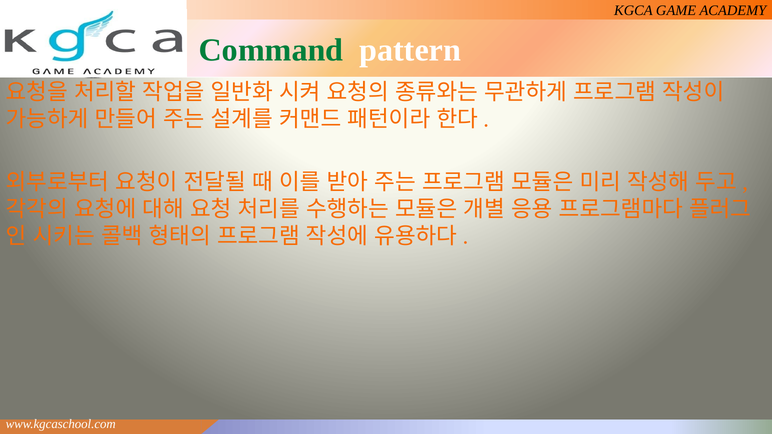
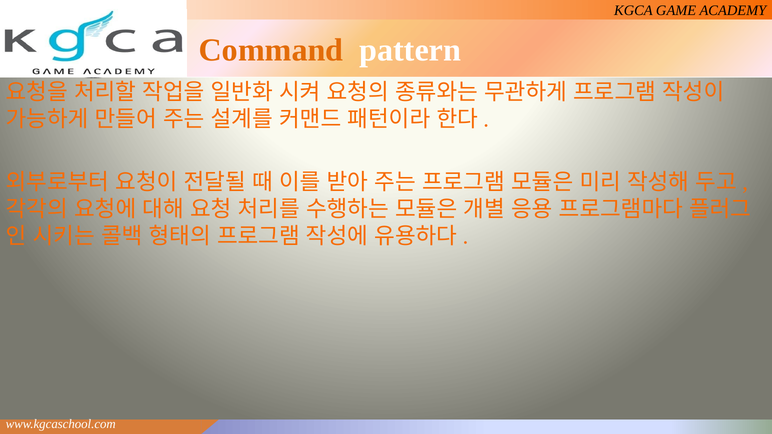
Command colour: green -> orange
